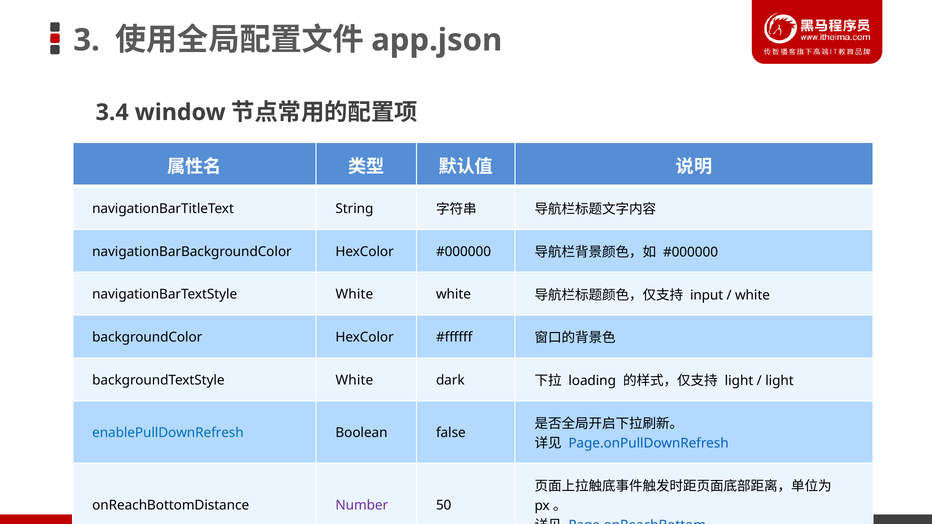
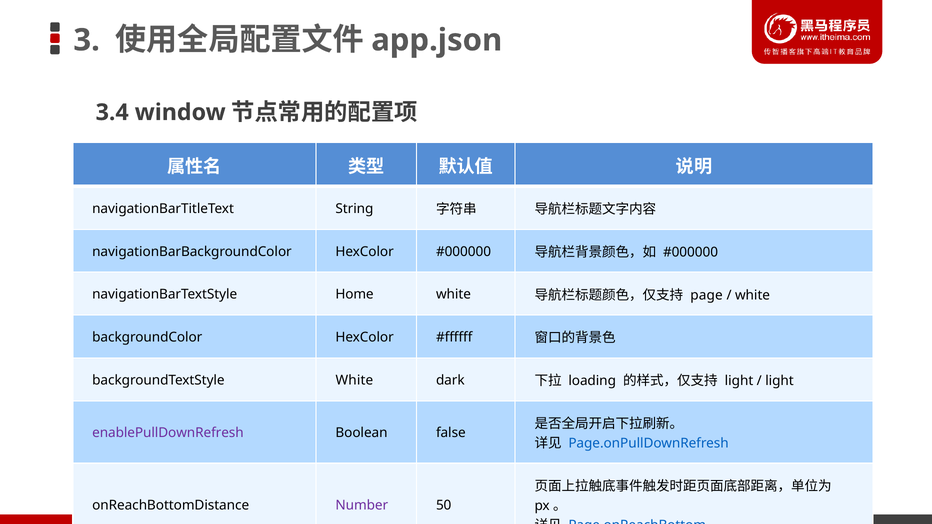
navigationBarTextStyle White: White -> Home
input: input -> page
enablePullDownRefresh colour: blue -> purple
